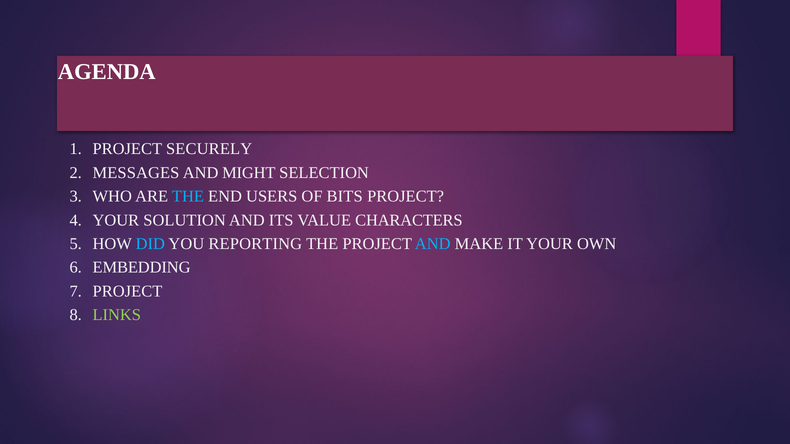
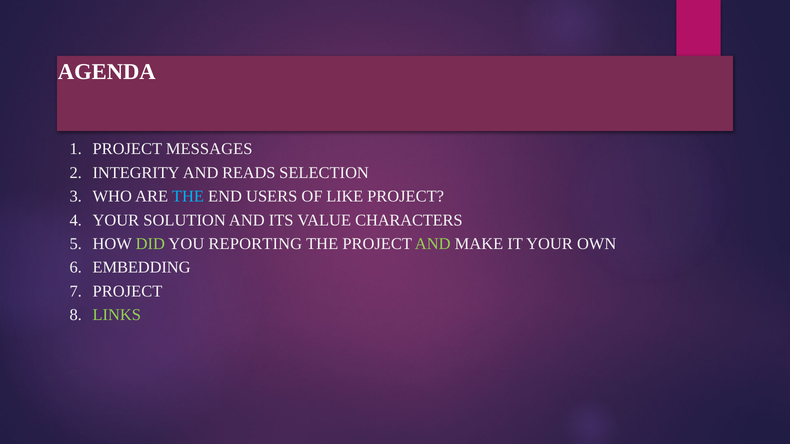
SECURELY: SECURELY -> MESSAGES
MESSAGES: MESSAGES -> INTEGRITY
MIGHT: MIGHT -> READS
BITS: BITS -> LIKE
DID colour: light blue -> light green
AND at (433, 244) colour: light blue -> light green
